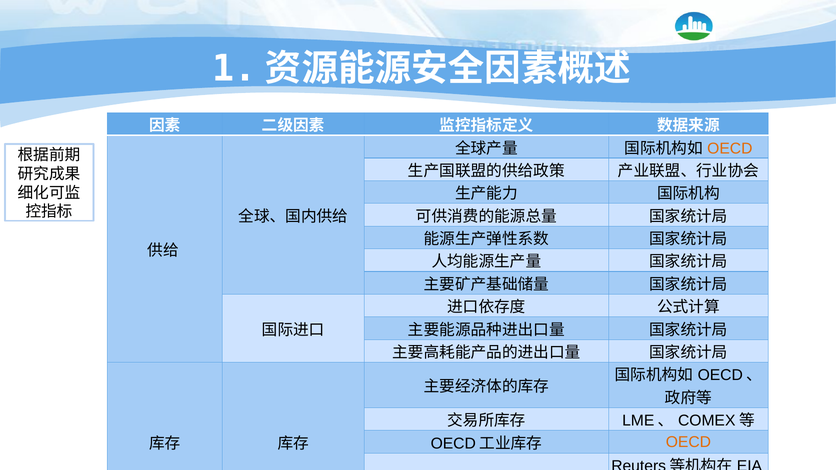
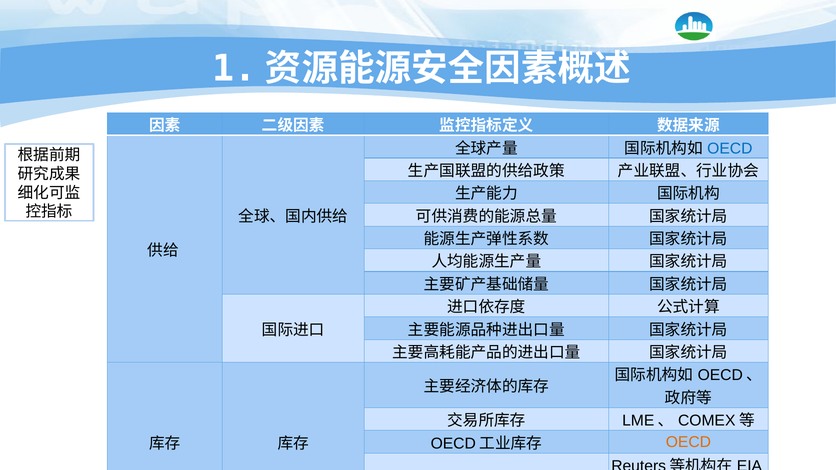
OECD at (730, 148) colour: orange -> blue
